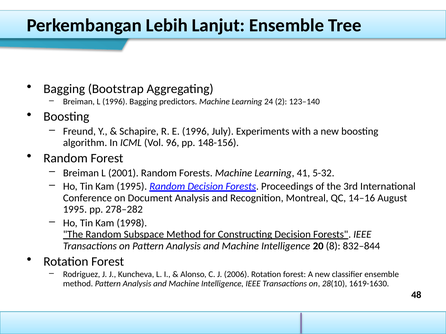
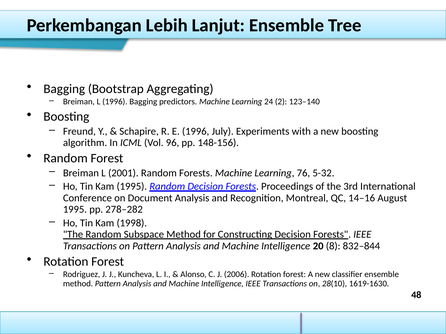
41: 41 -> 76
